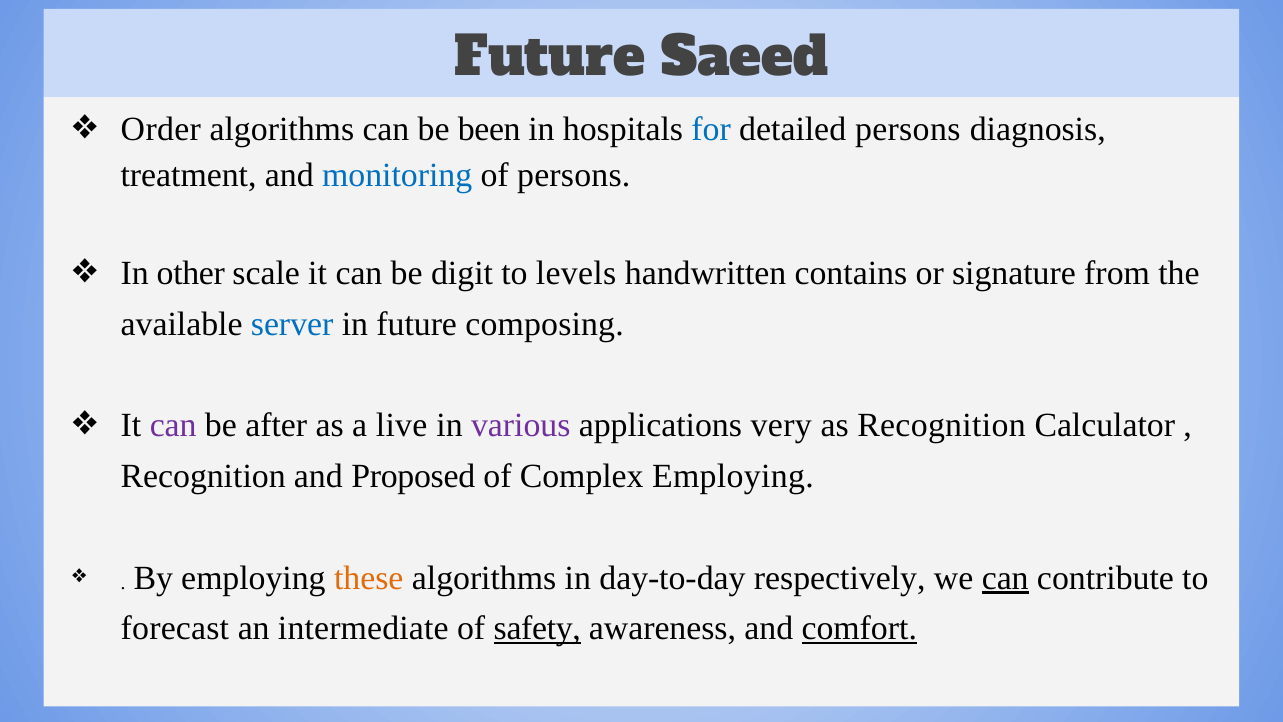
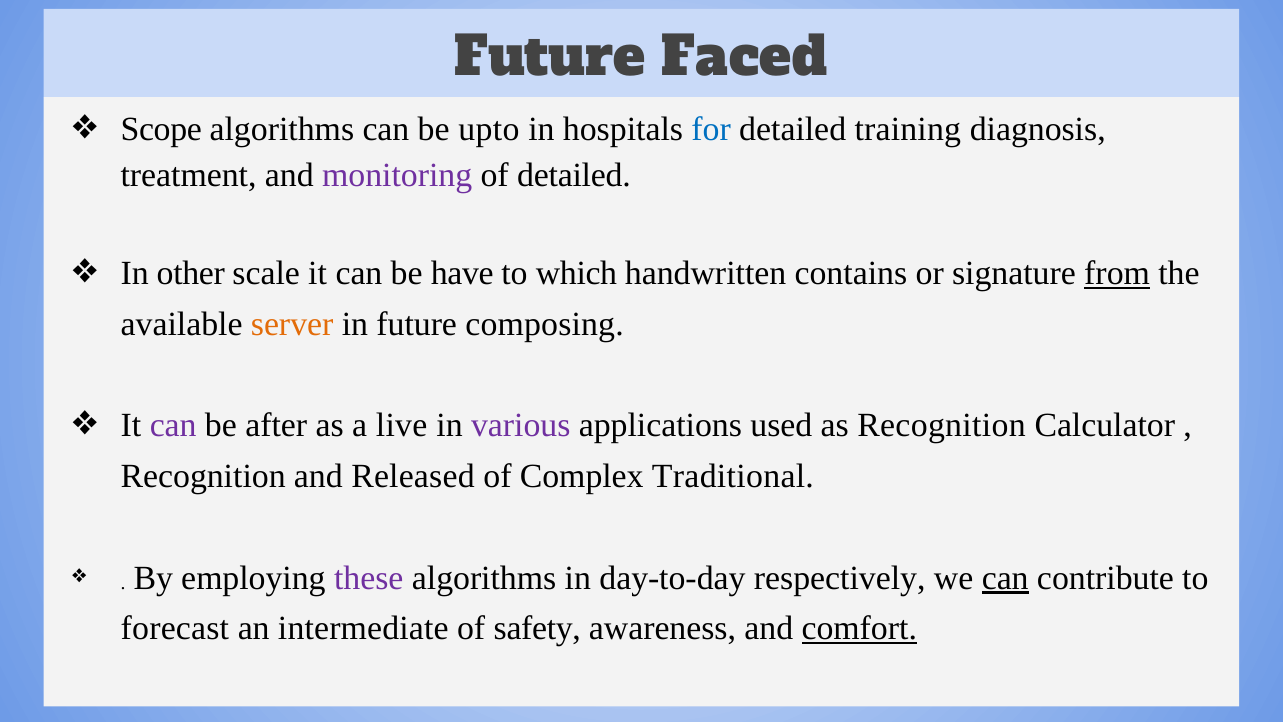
Saeed: Saeed -> Faced
Order: Order -> Scope
been: been -> upto
detailed persons: persons -> training
monitoring colour: blue -> purple
of persons: persons -> detailed
digit: digit -> have
levels: levels -> which
from underline: none -> present
server colour: blue -> orange
very: very -> used
Proposed: Proposed -> Released
Complex Employing: Employing -> Traditional
these colour: orange -> purple
safety underline: present -> none
